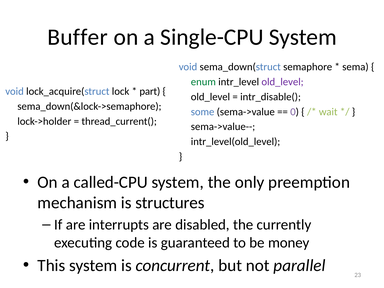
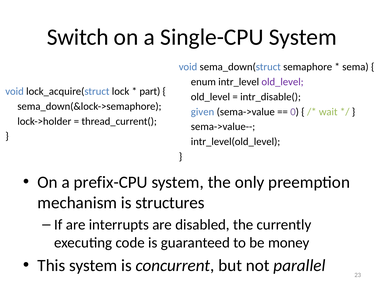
Buffer: Buffer -> Switch
enum colour: green -> black
some: some -> given
called-CPU: called-CPU -> prefix-CPU
